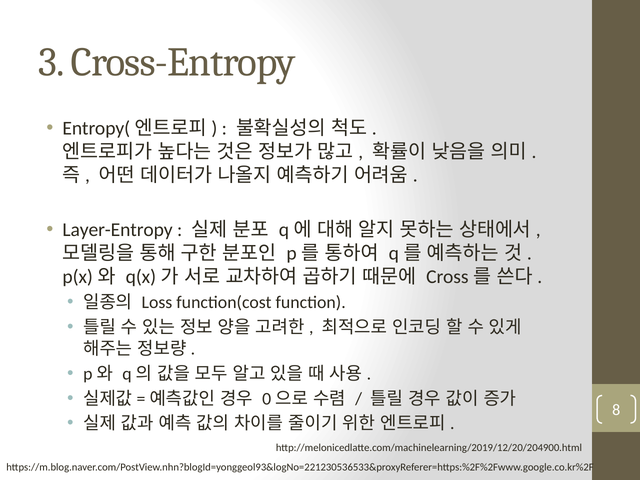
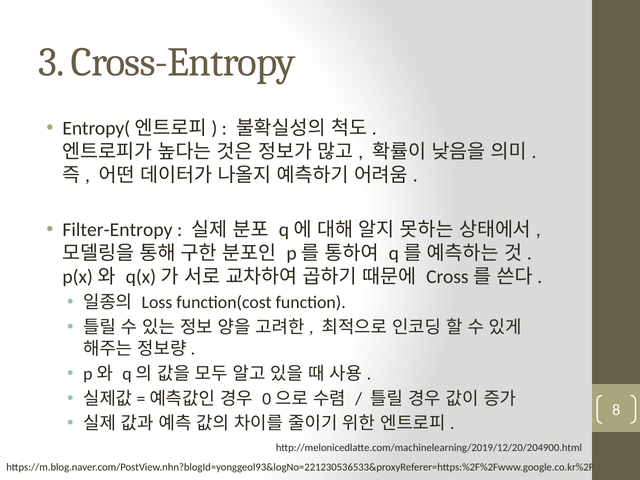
Layer-Entropy: Layer-Entropy -> Filter-Entropy
